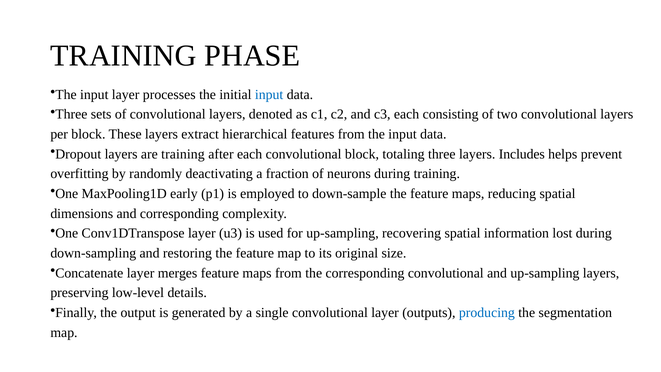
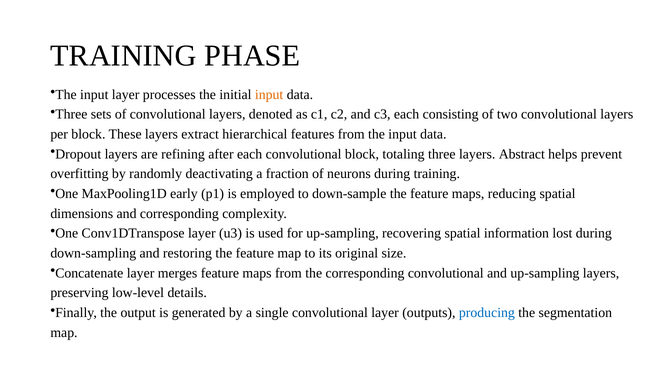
input at (269, 94) colour: blue -> orange
are training: training -> refining
Includes: Includes -> Abstract
